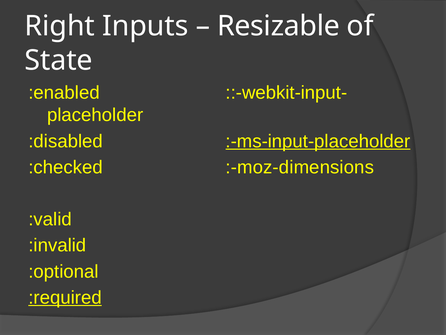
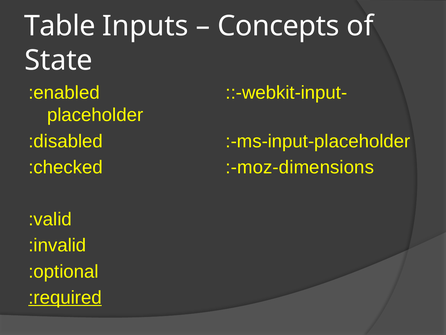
Right: Right -> Table
Resizable: Resizable -> Concepts
:-ms-input-placeholder underline: present -> none
